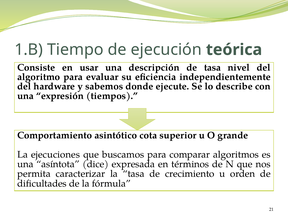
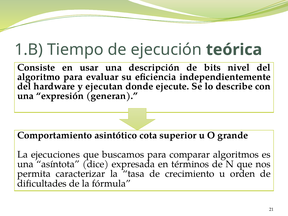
de tasa: tasa -> bits
sabemos: sabemos -> ejecutan
tiempos: tiempos -> generan
